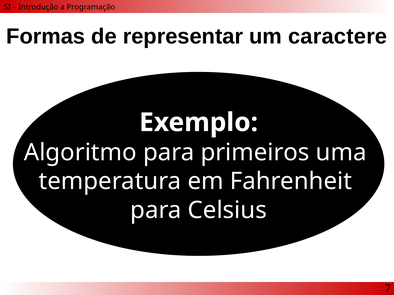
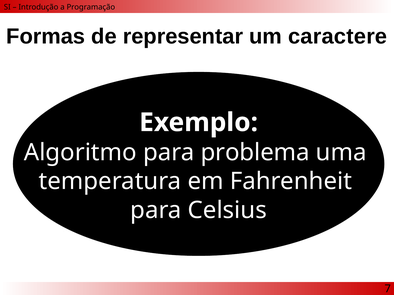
primeiros: primeiros -> problema
